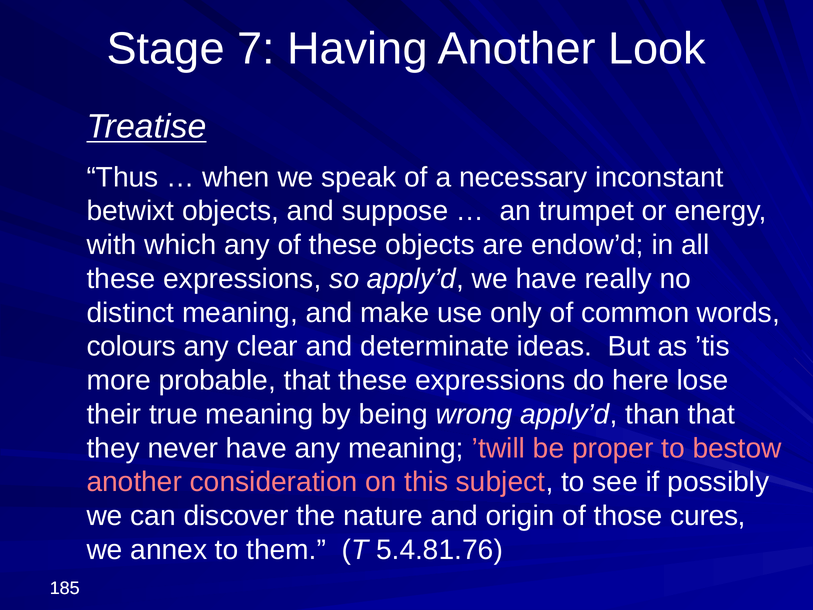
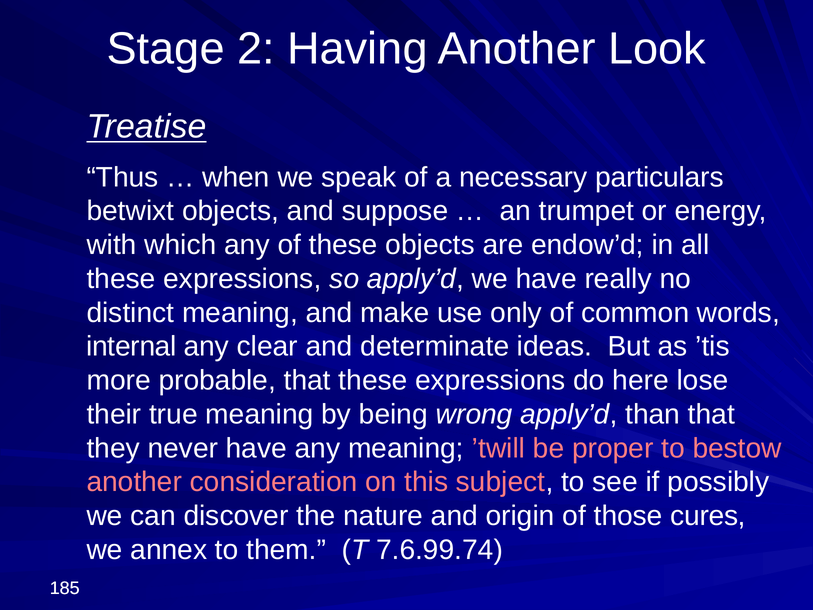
7: 7 -> 2
inconstant: inconstant -> particulars
colours: colours -> internal
5.4.81.76: 5.4.81.76 -> 7.6.99.74
